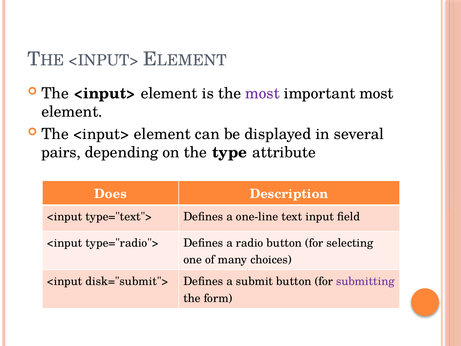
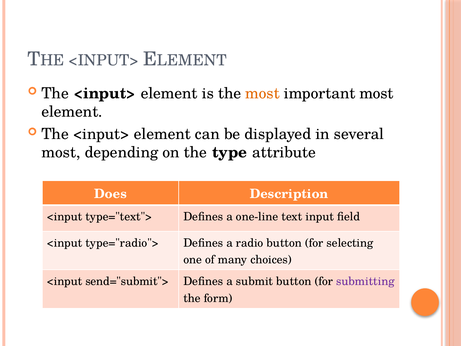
most at (262, 93) colour: purple -> orange
pairs at (61, 152): pairs -> most
disk="submit">: disk="submit"> -> send="submit">
